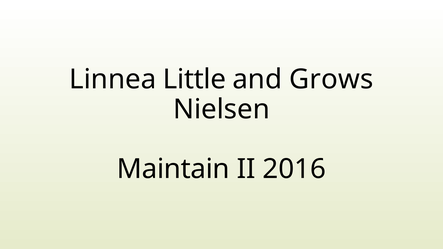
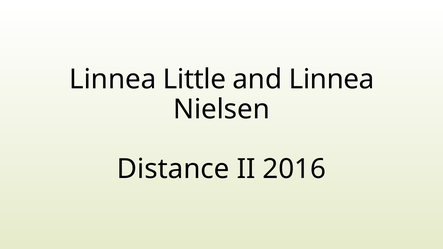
and Grows: Grows -> Linnea
Maintain: Maintain -> Distance
